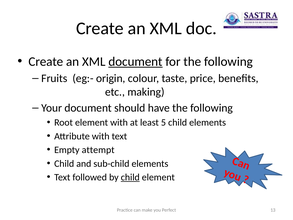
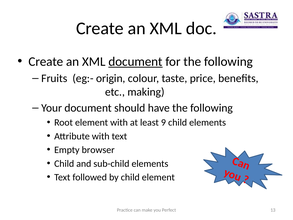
5: 5 -> 9
attempt: attempt -> browser
child at (130, 177) underline: present -> none
